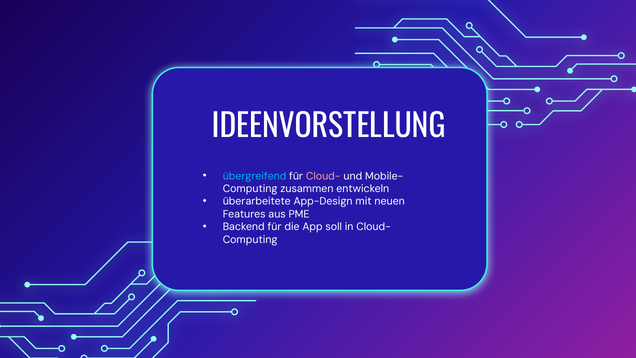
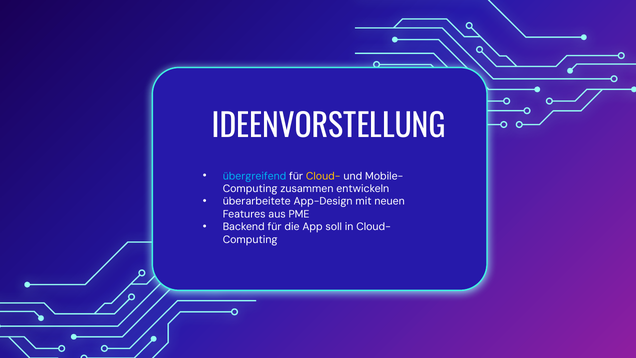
Cloud- at (323, 176) colour: pink -> yellow
